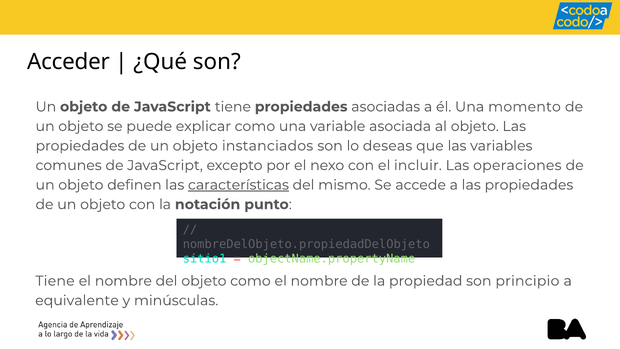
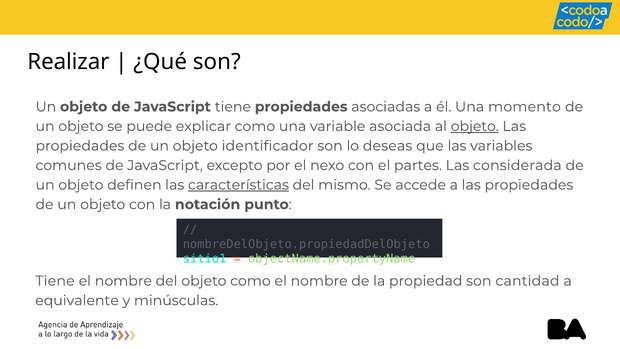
Acceder: Acceder -> Realizar
objeto at (475, 126) underline: none -> present
instanciados: instanciados -> identificador
incluir: incluir -> partes
operaciones: operaciones -> considerada
principio: principio -> cantidad
